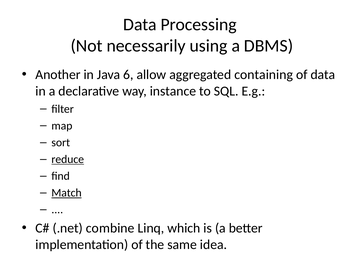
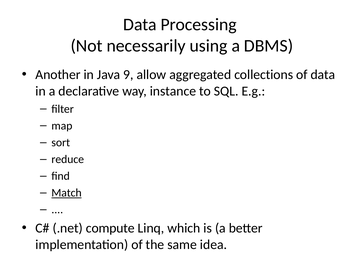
6: 6 -> 9
containing: containing -> collections
reduce underline: present -> none
combine: combine -> compute
